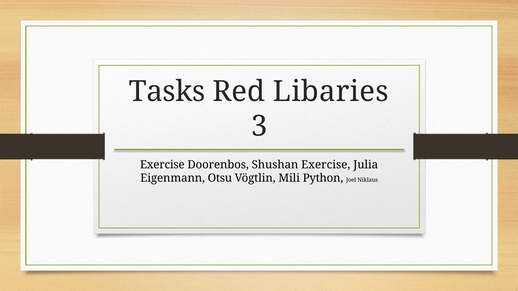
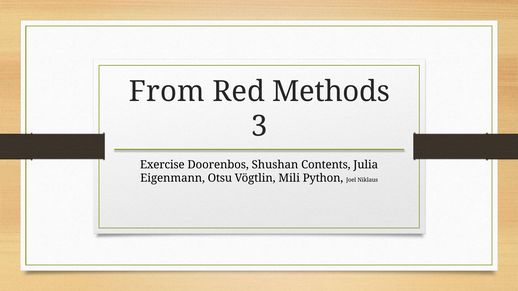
Tasks: Tasks -> From
Libaries: Libaries -> Methods
Shushan Exercise: Exercise -> Contents
